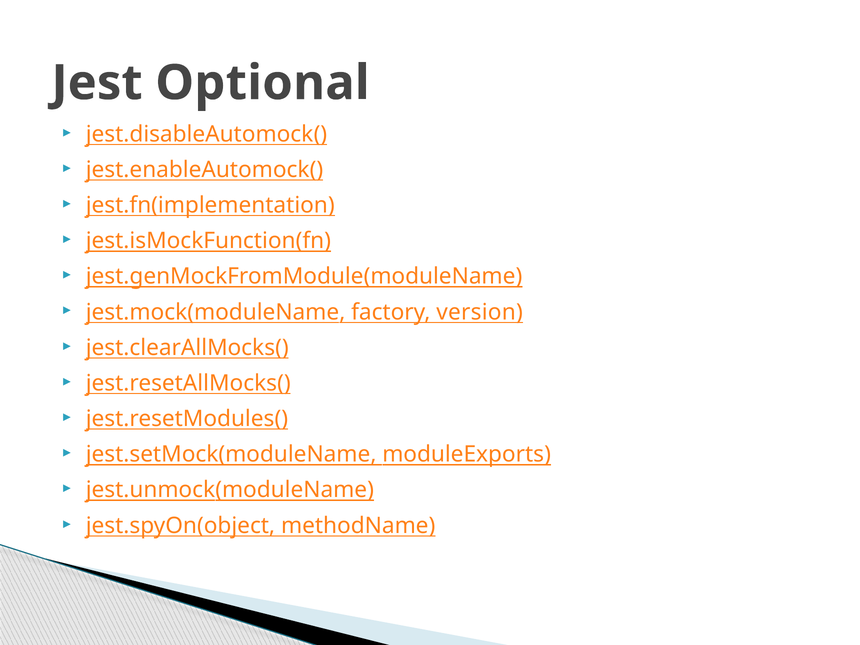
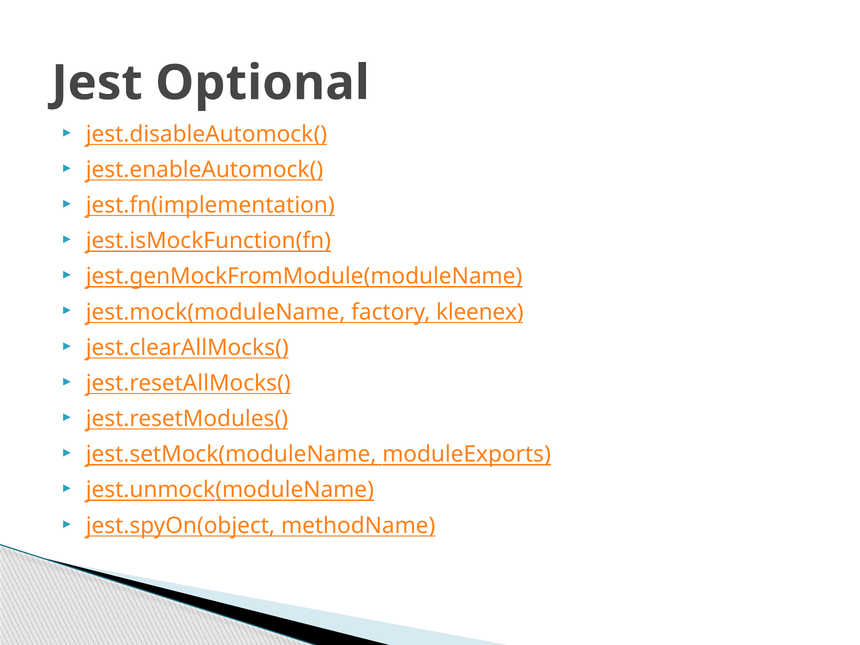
version: version -> kleenex
